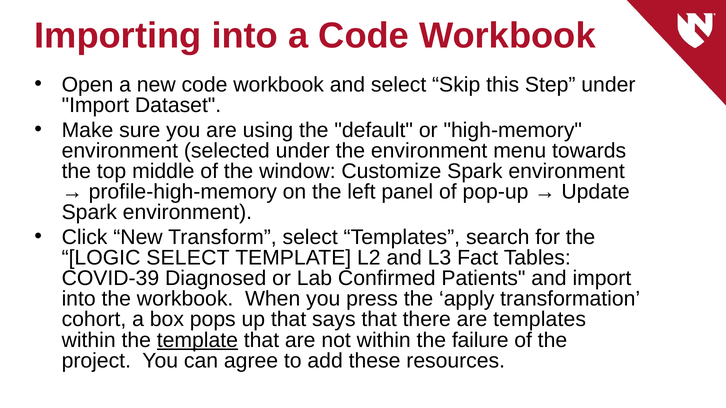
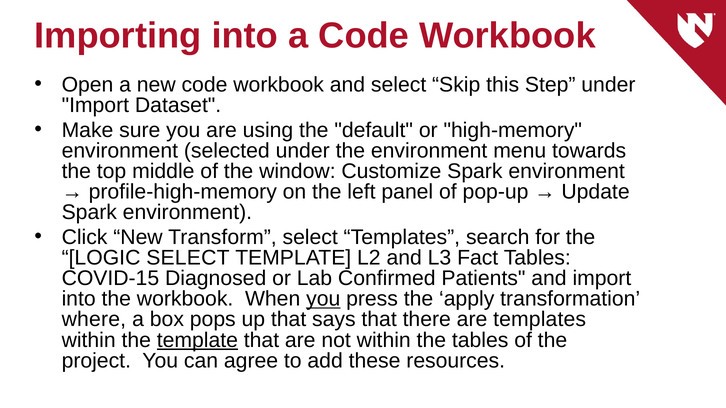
COVID-39: COVID-39 -> COVID-15
you at (323, 299) underline: none -> present
cohort: cohort -> where
the failure: failure -> tables
